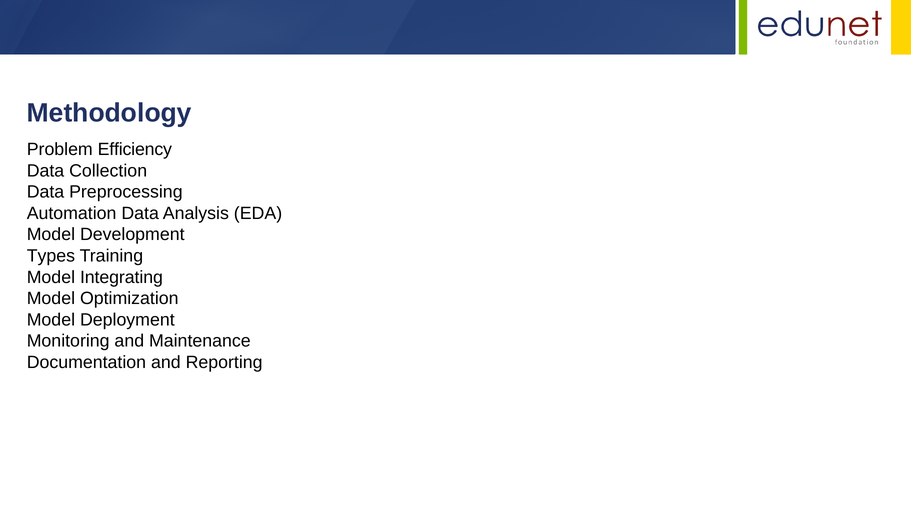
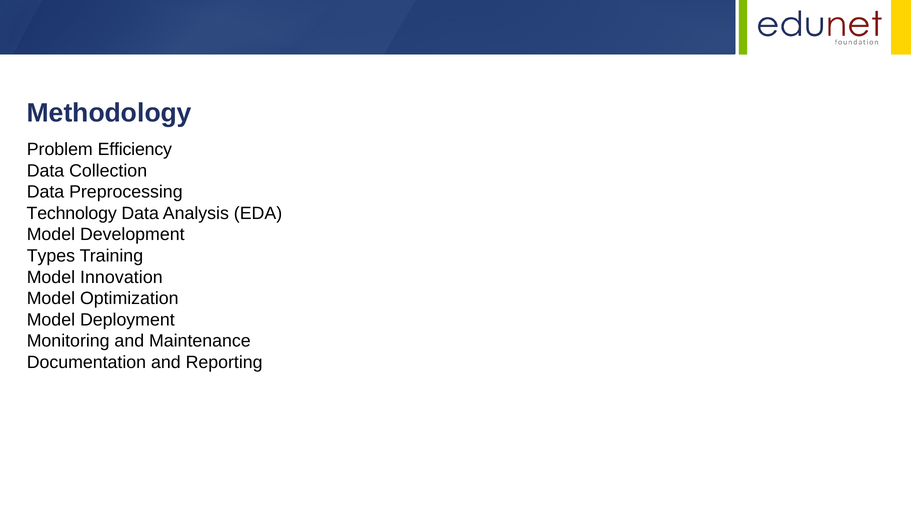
Automation: Automation -> Technology
Integrating: Integrating -> Innovation
